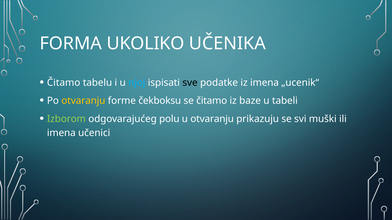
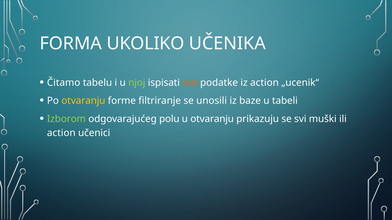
njoj colour: light blue -> light green
sve colour: black -> orange
iz imena: imena -> action
čekboksu: čekboksu -> filtriranje
se čitamo: čitamo -> unosili
imena at (61, 133): imena -> action
